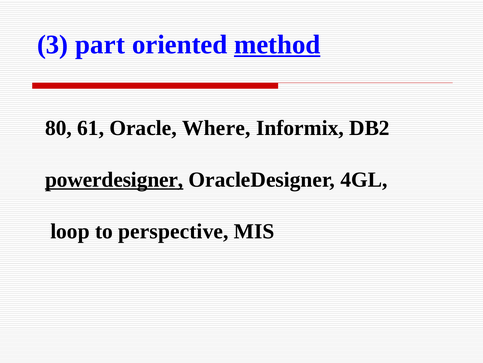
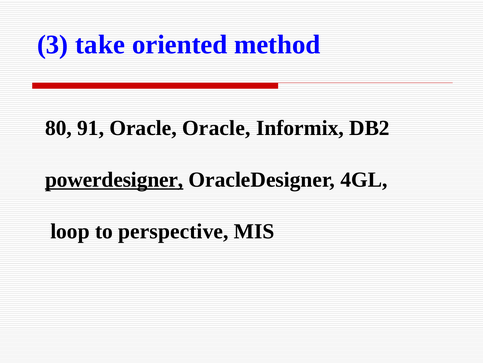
part: part -> take
method underline: present -> none
61: 61 -> 91
Oracle Where: Where -> Oracle
